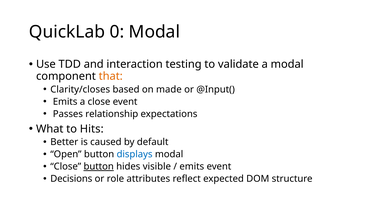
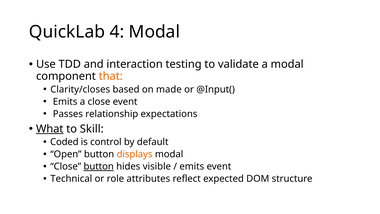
0: 0 -> 4
What underline: none -> present
Hits: Hits -> Skill
Better: Better -> Coded
caused: caused -> control
displays colour: blue -> orange
Decisions: Decisions -> Technical
